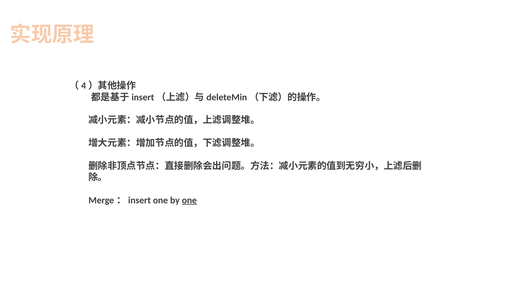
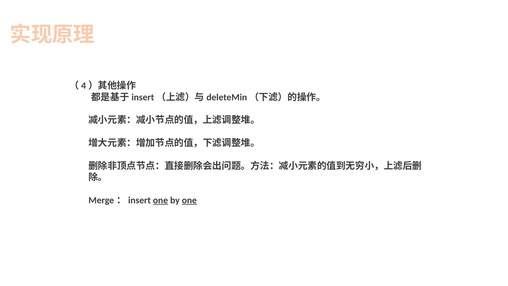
one at (160, 200) underline: none -> present
